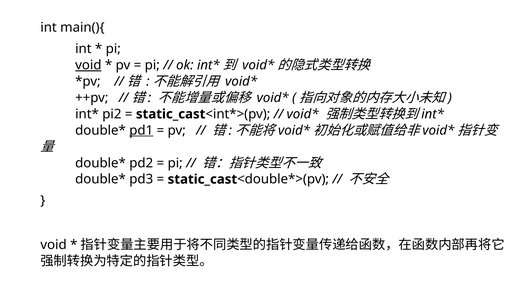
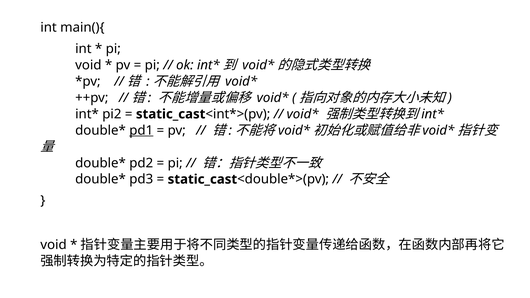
void at (88, 65) underline: present -> none
